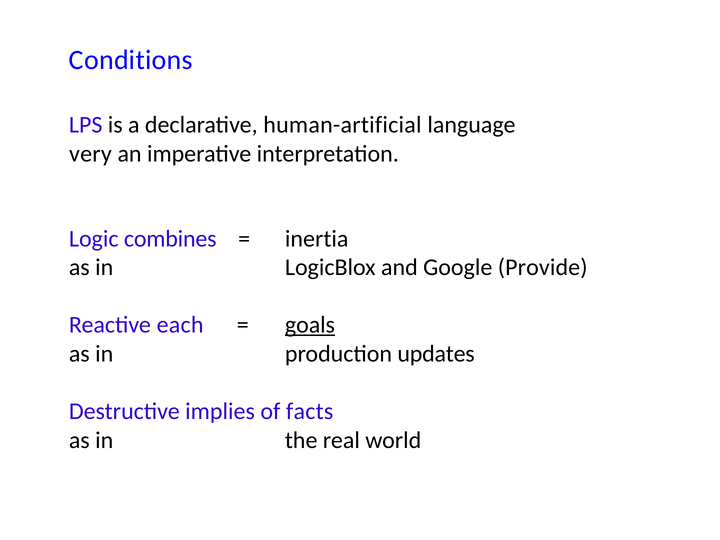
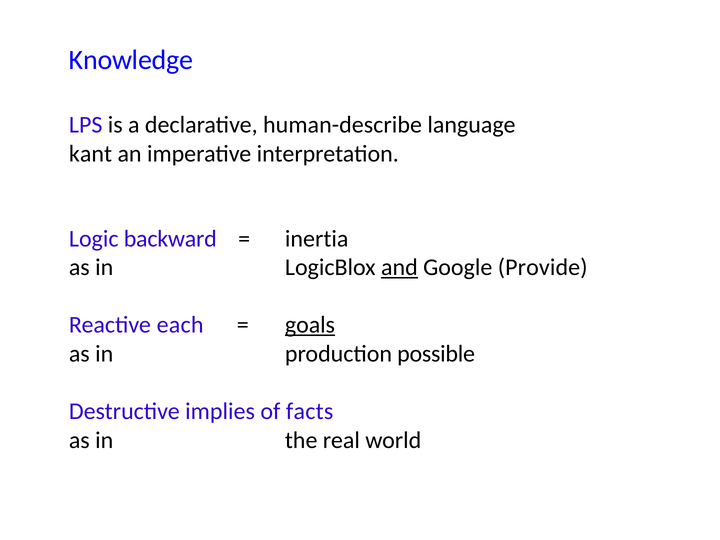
Conditions: Conditions -> Knowledge
human-artificial: human-artificial -> human-describe
very: very -> kant
combines: combines -> backward
and underline: none -> present
updates: updates -> possible
